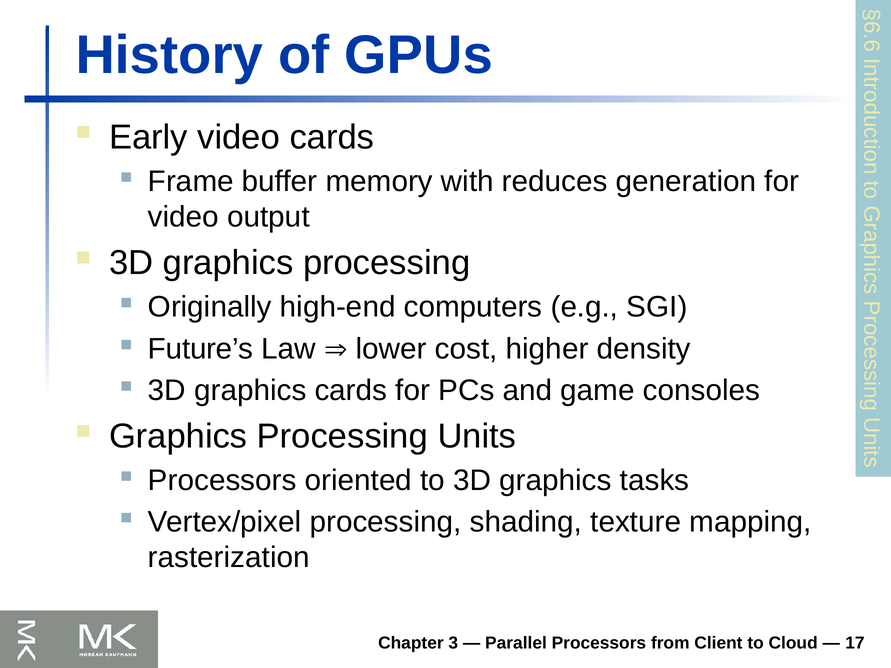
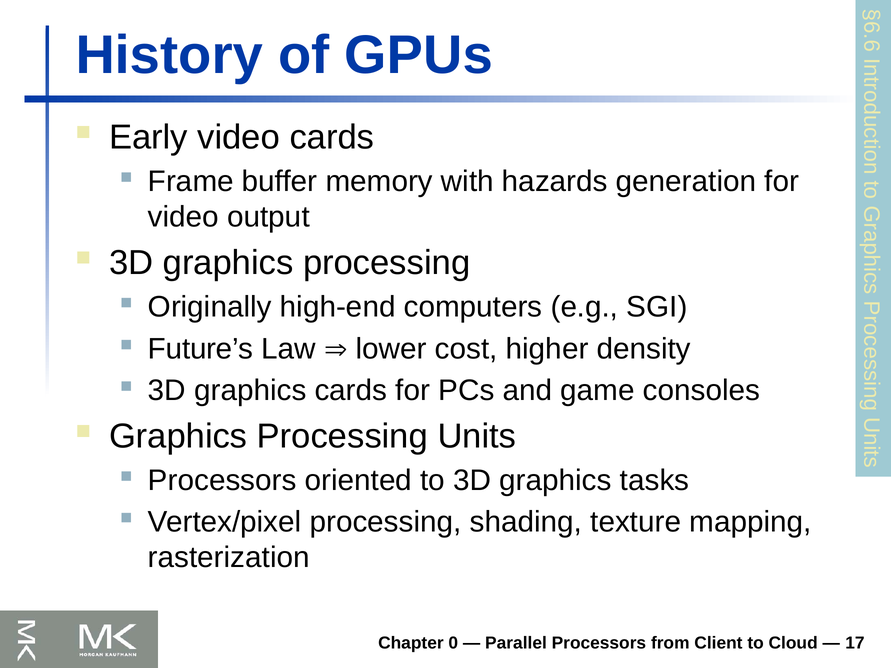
reduces: reduces -> hazards
3: 3 -> 0
